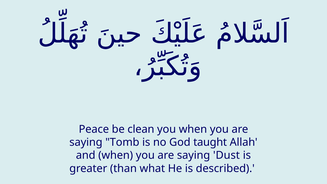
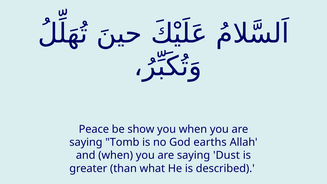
clean: clean -> show
taught: taught -> earths
